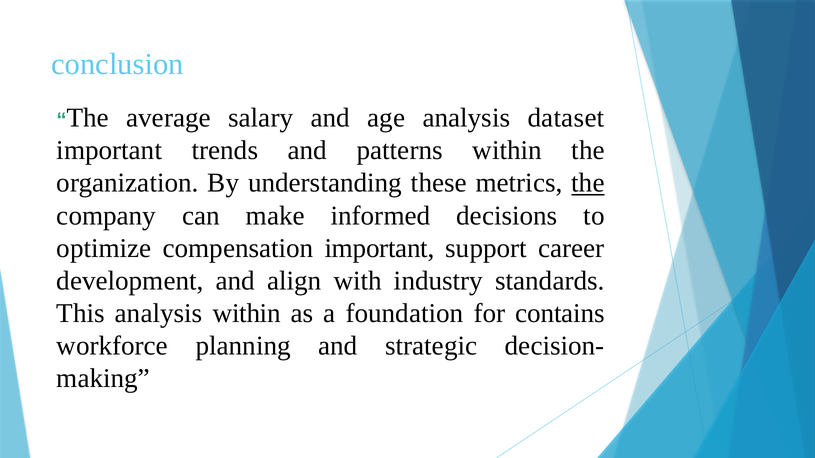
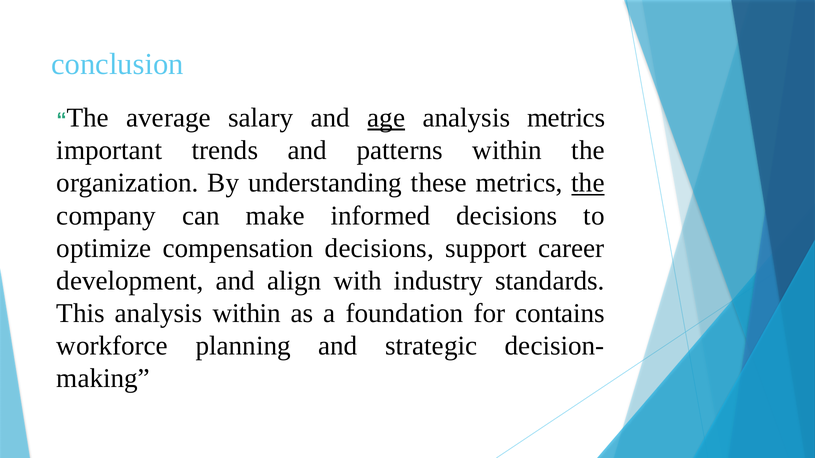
age underline: none -> present
analysis dataset: dataset -> metrics
compensation important: important -> decisions
